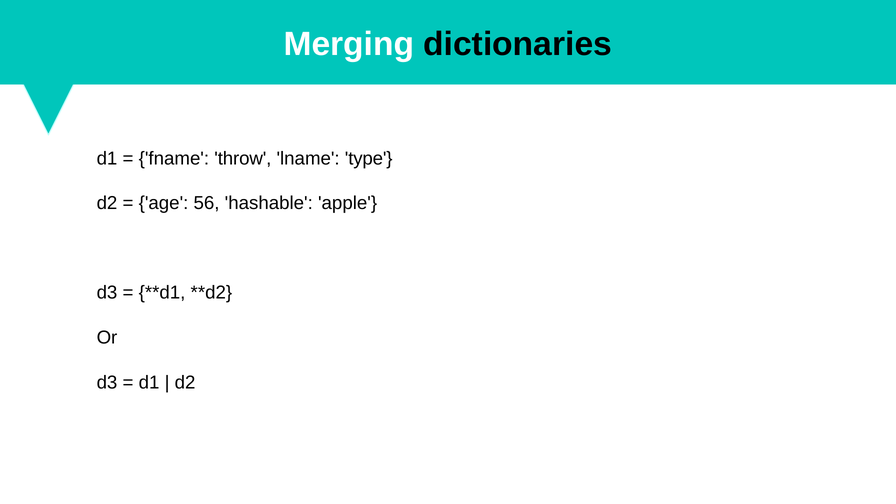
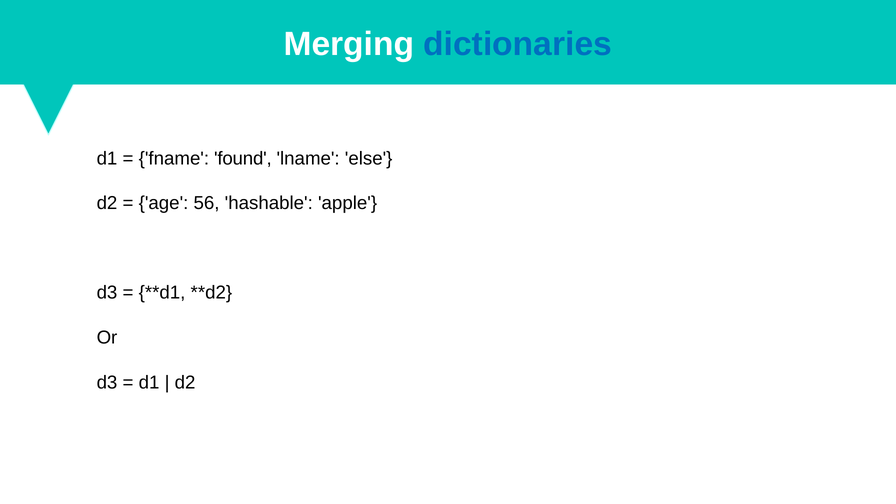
dictionaries colour: black -> blue
throw: throw -> found
type: type -> else
